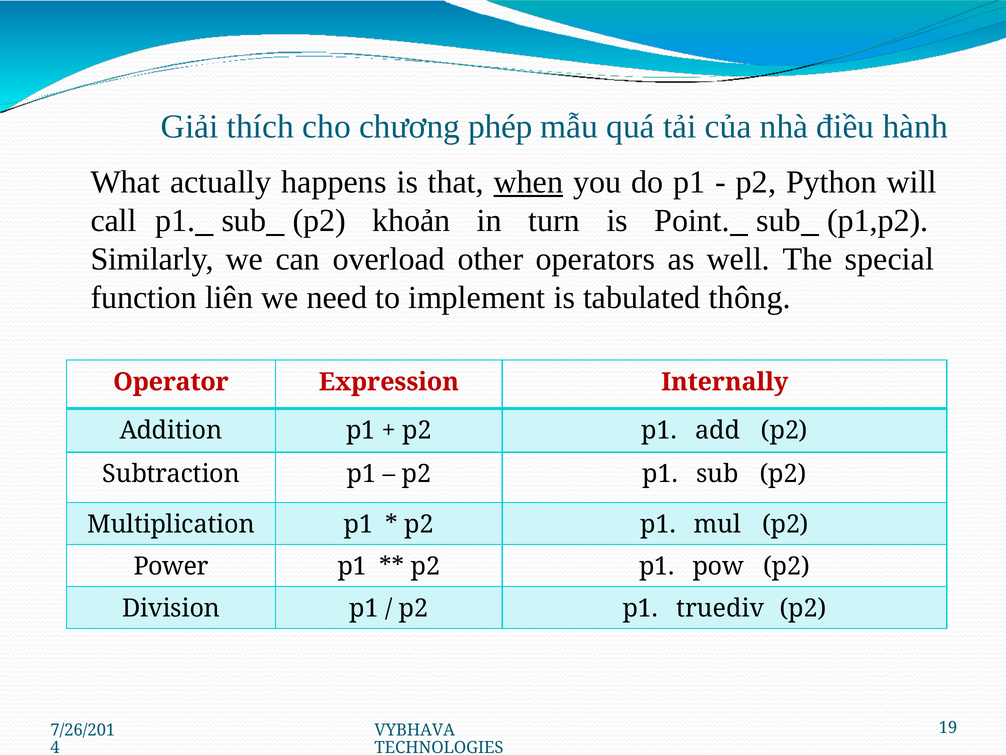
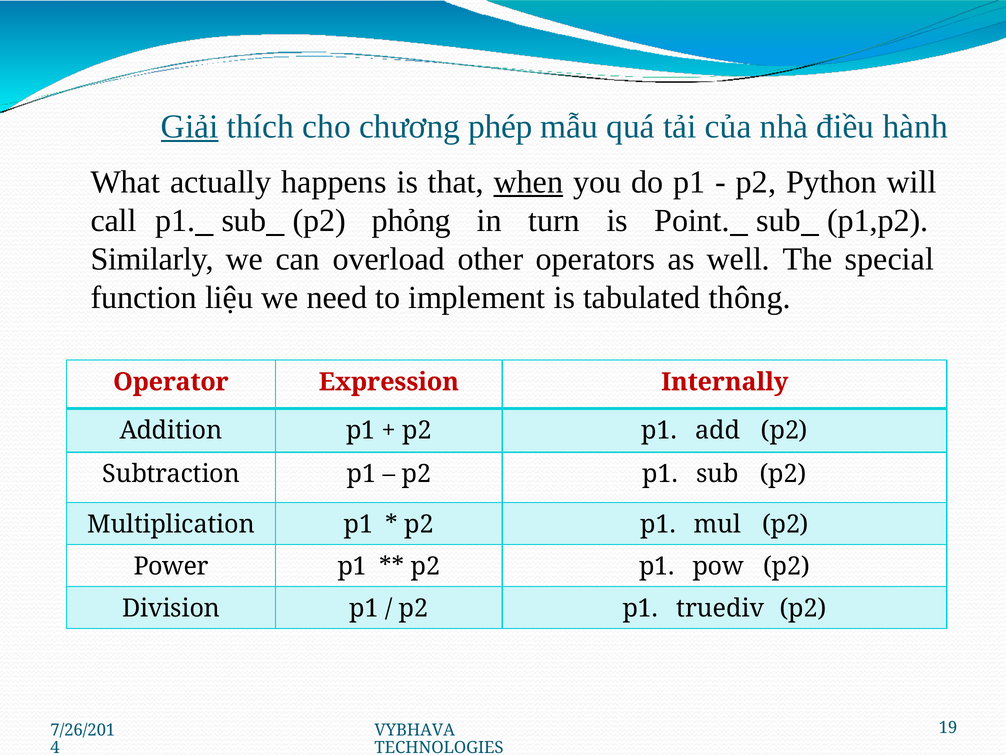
Giải underline: none -> present
khoản: khoản -> phỏng
liên: liên -> liệu
